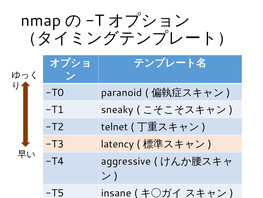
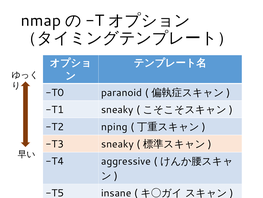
telnet: telnet -> nping
T3 latency: latency -> sneaky
